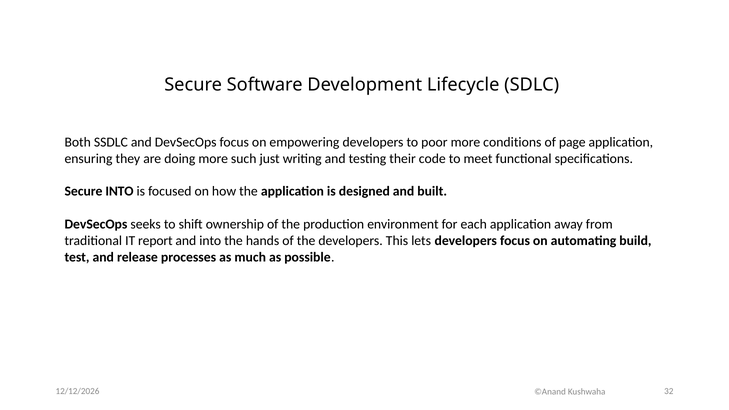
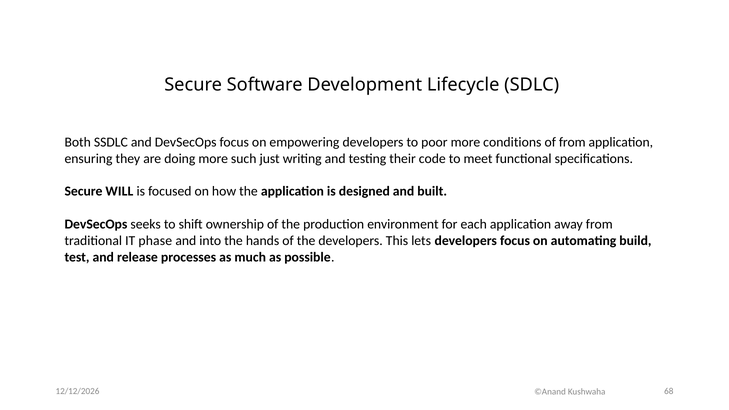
of page: page -> from
Secure INTO: INTO -> WILL
report: report -> phase
32: 32 -> 68
